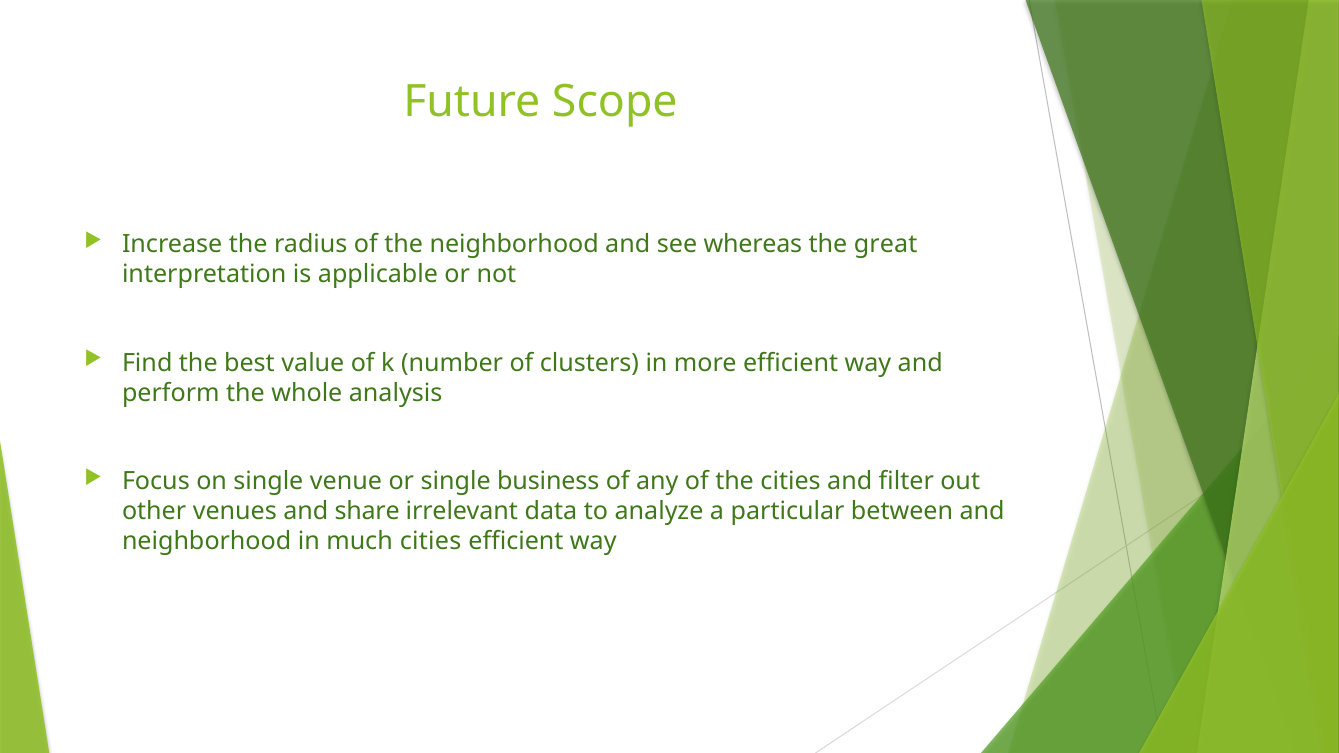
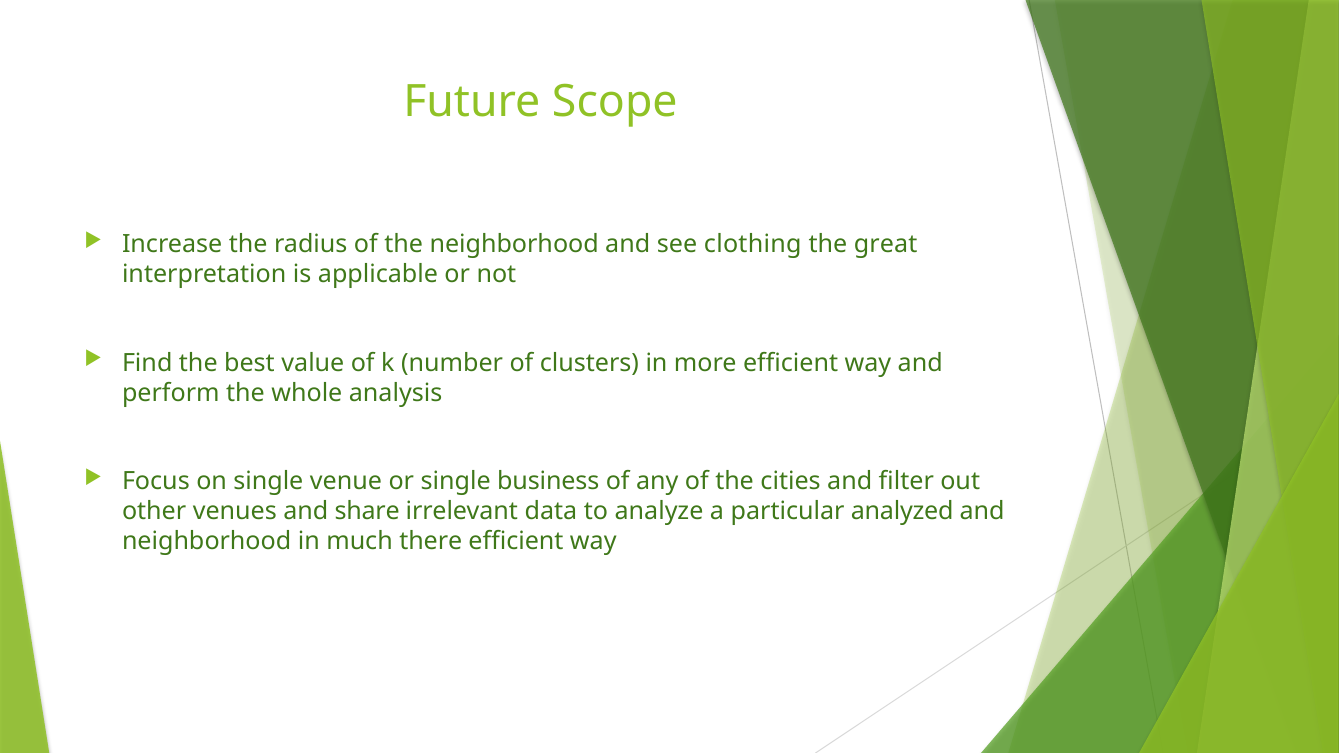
whereas: whereas -> clothing
between: between -> analyzed
much cities: cities -> there
